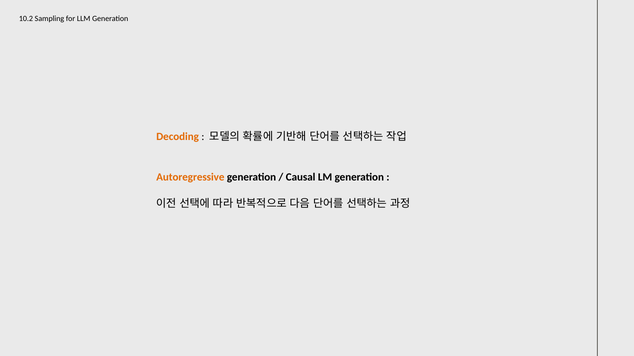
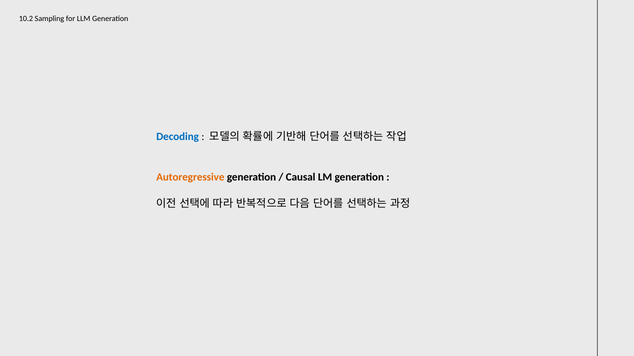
Decoding colour: orange -> blue
